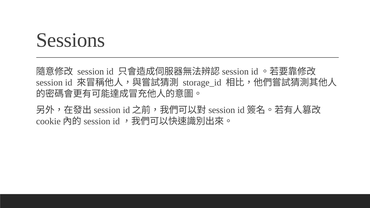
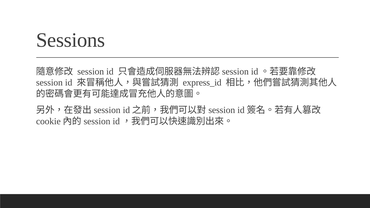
storage_id: storage_id -> express_id
